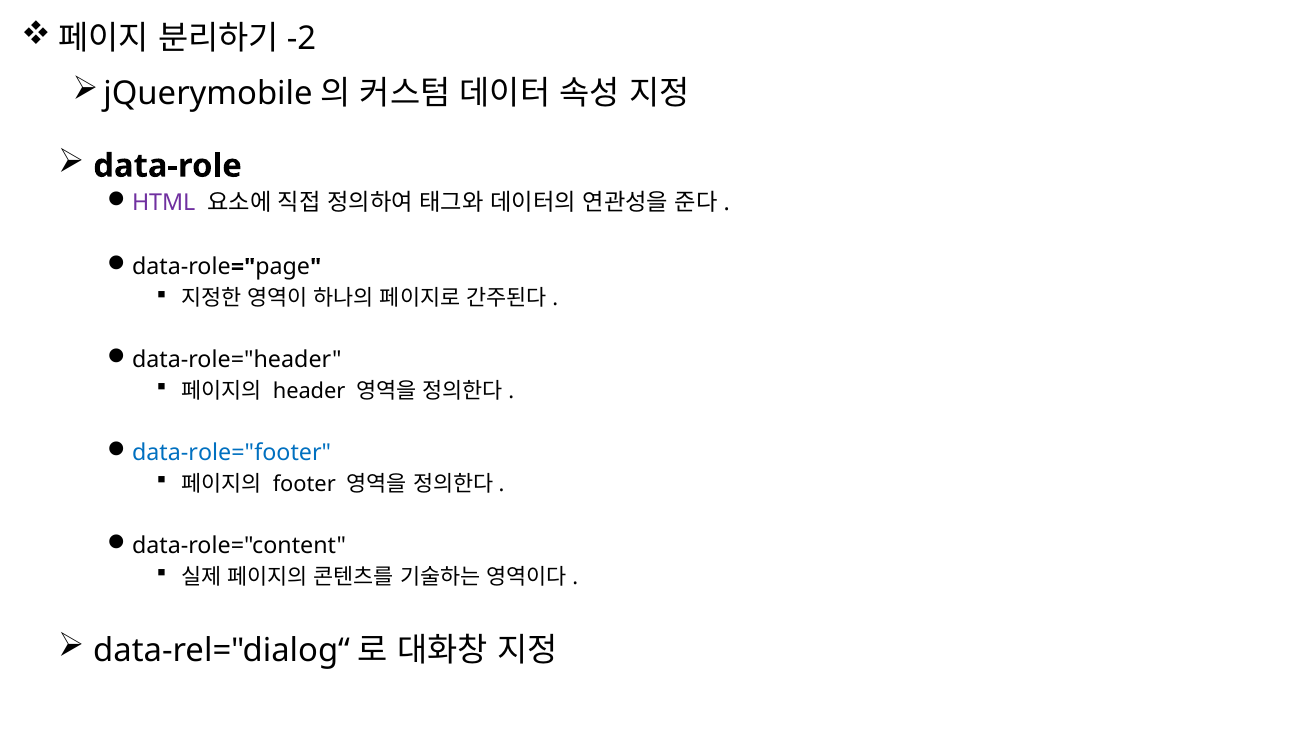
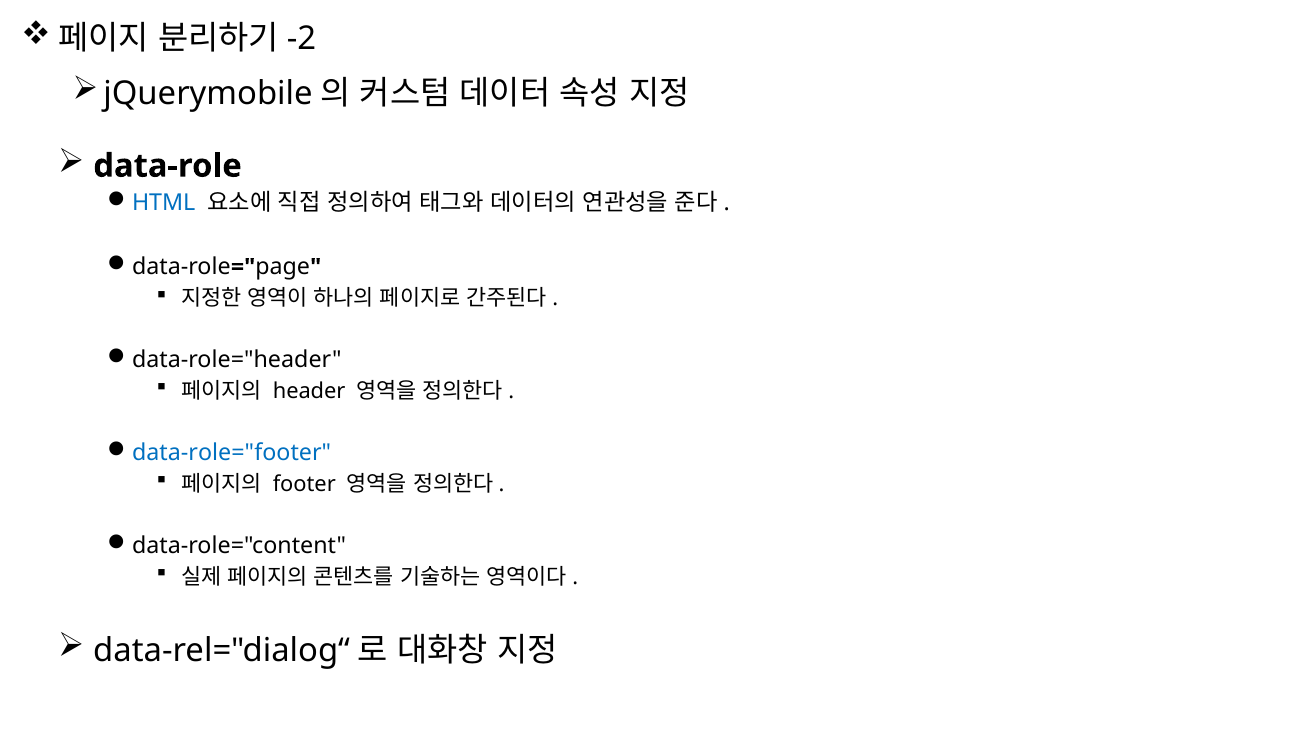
HTML colour: purple -> blue
